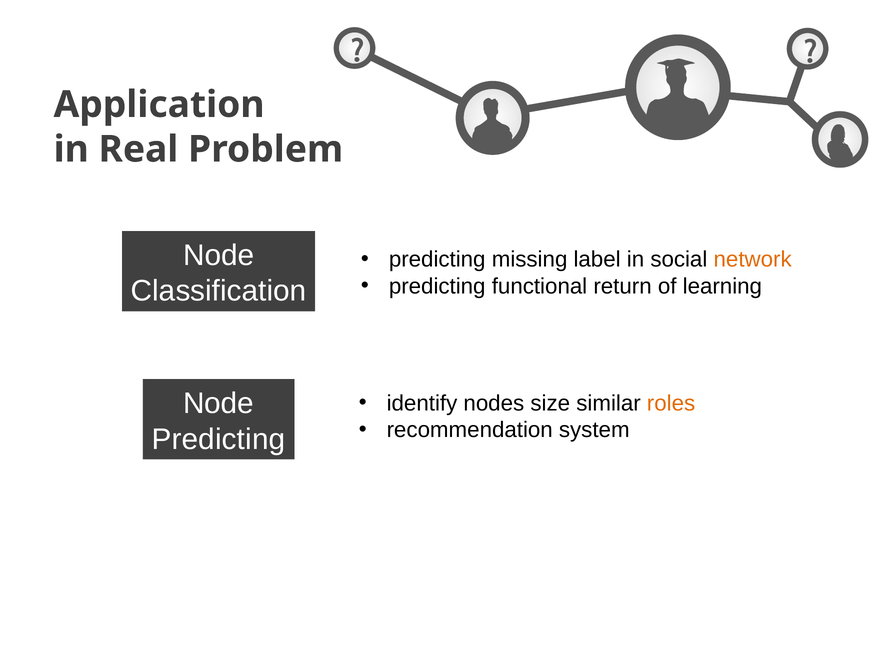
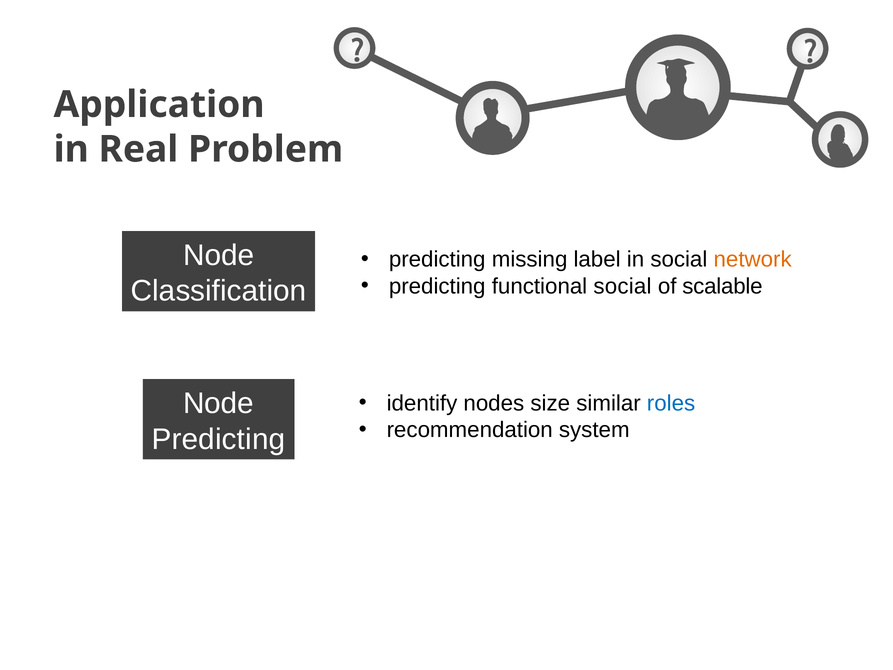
functional return: return -> social
learning: learning -> scalable
roles colour: orange -> blue
